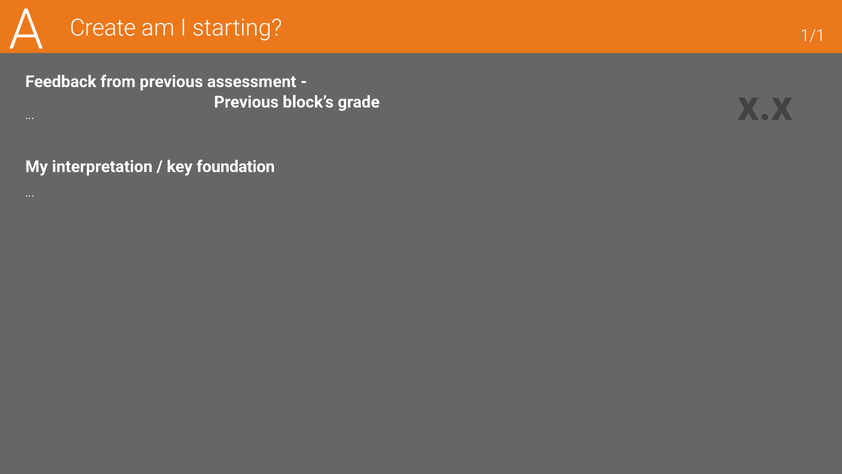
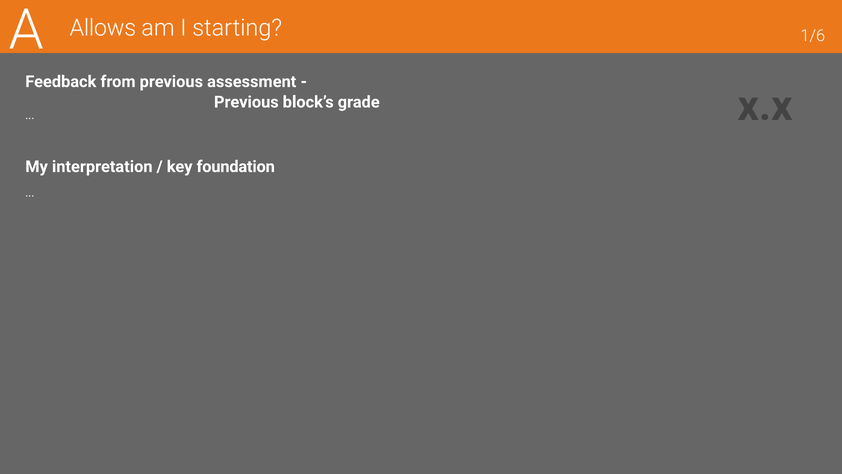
Create: Create -> Allows
1/1: 1/1 -> 1/6
